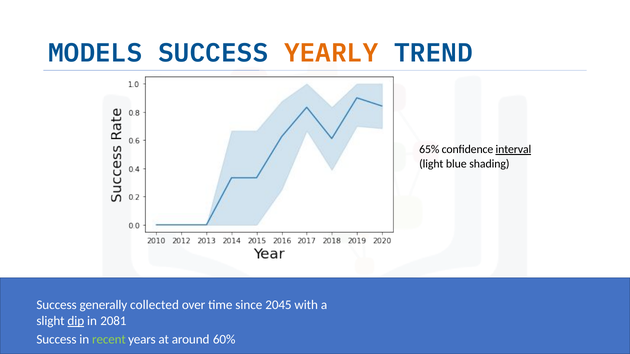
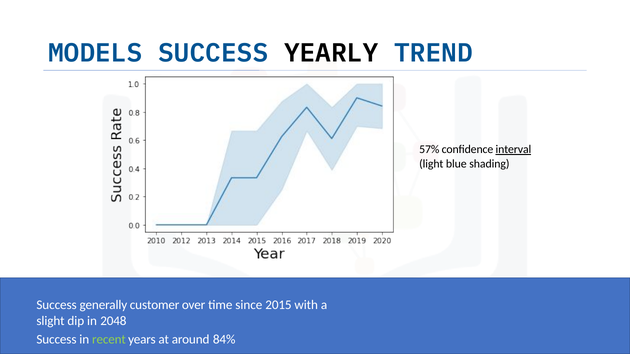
YEARLY colour: orange -> black
65%: 65% -> 57%
collected: collected -> customer
2045: 2045 -> 2015
dip underline: present -> none
2081: 2081 -> 2048
60%: 60% -> 84%
